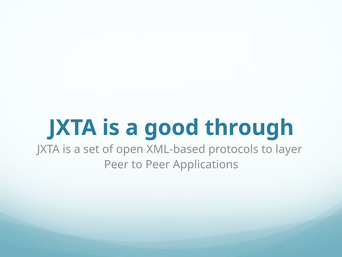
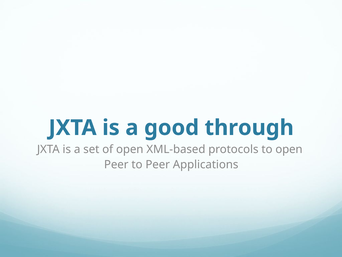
to layer: layer -> open
